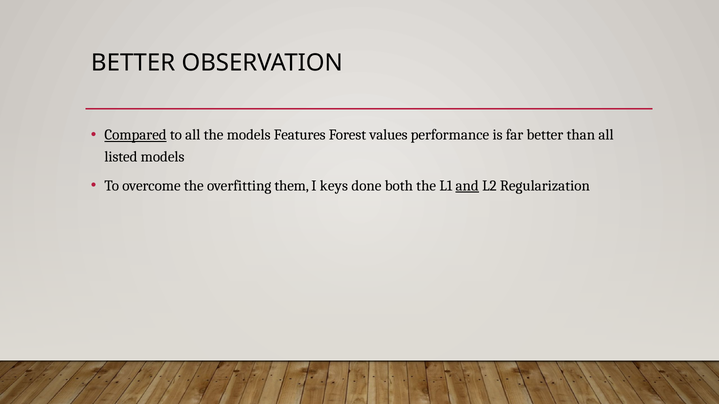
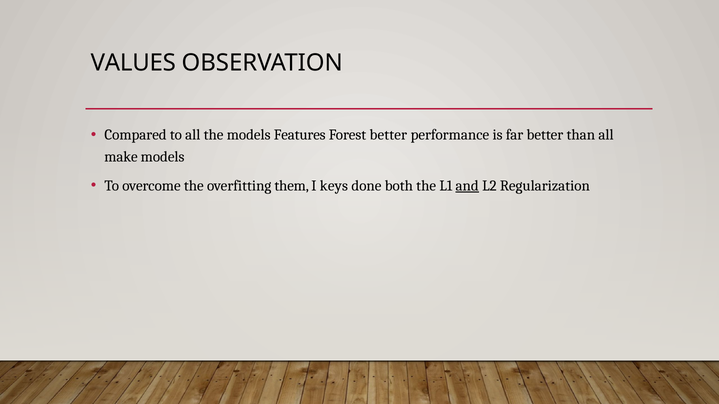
BETTER at (133, 63): BETTER -> VALUES
Compared underline: present -> none
Forest values: values -> better
listed: listed -> make
